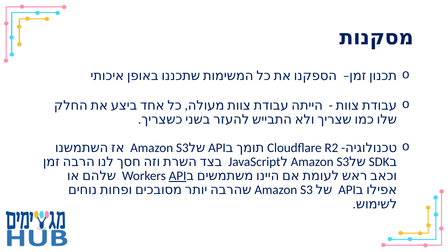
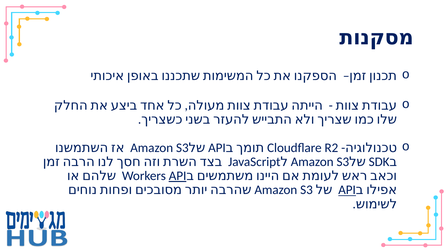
API at (347, 190) underline: none -> present
